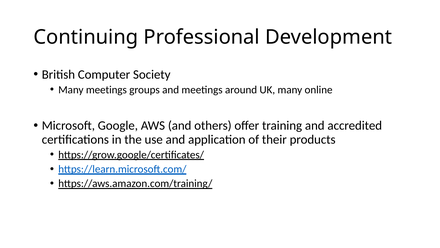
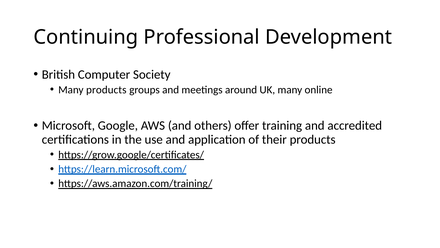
Many meetings: meetings -> products
